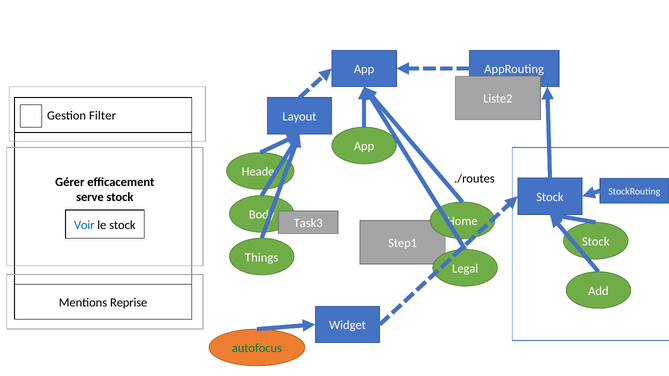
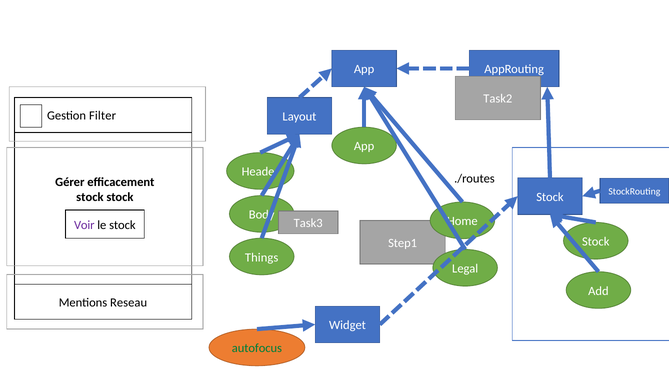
Liste2: Liste2 -> Task2
serve at (90, 197): serve -> stock
Voir colour: blue -> purple
Reprise: Reprise -> Reseau
